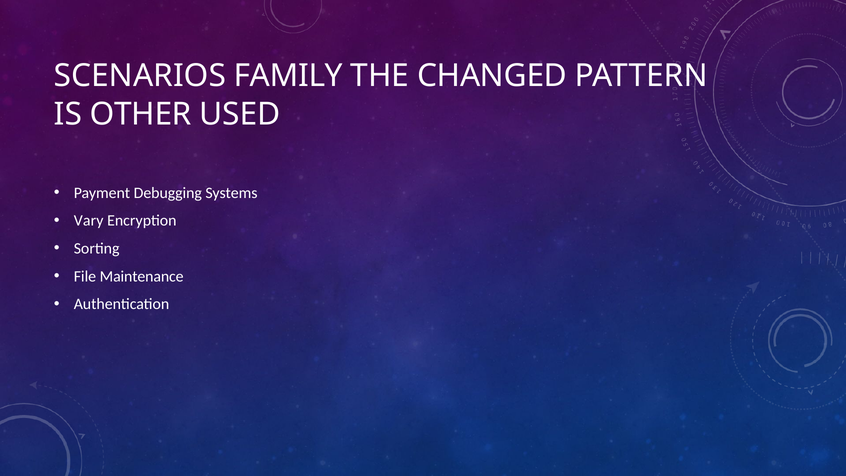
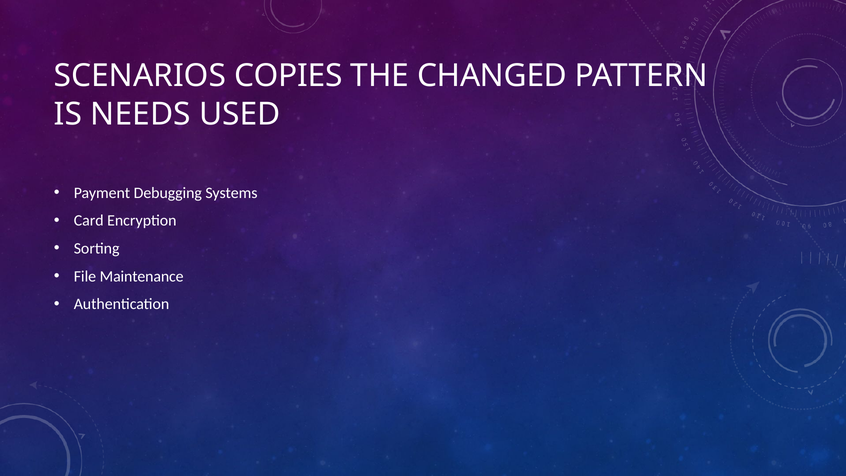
FAMILY: FAMILY -> COPIES
OTHER: OTHER -> NEEDS
Vary: Vary -> Card
